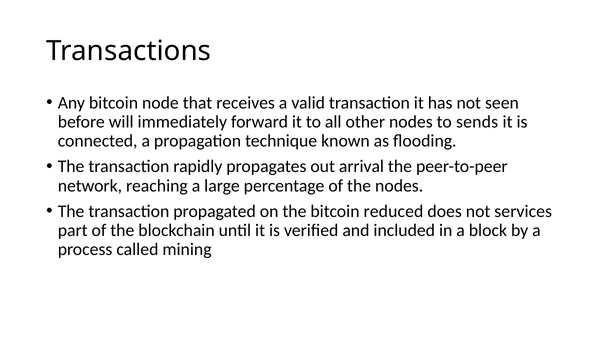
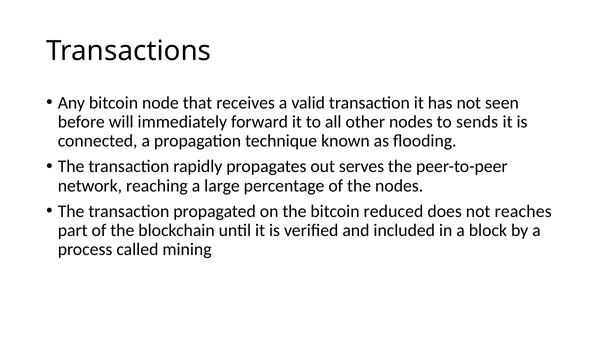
arrival: arrival -> serves
services: services -> reaches
